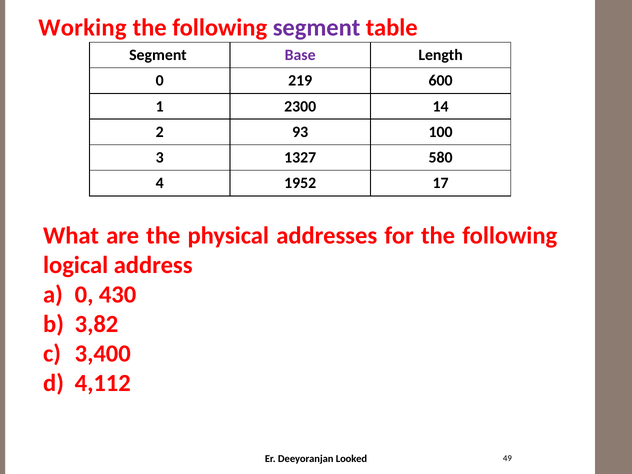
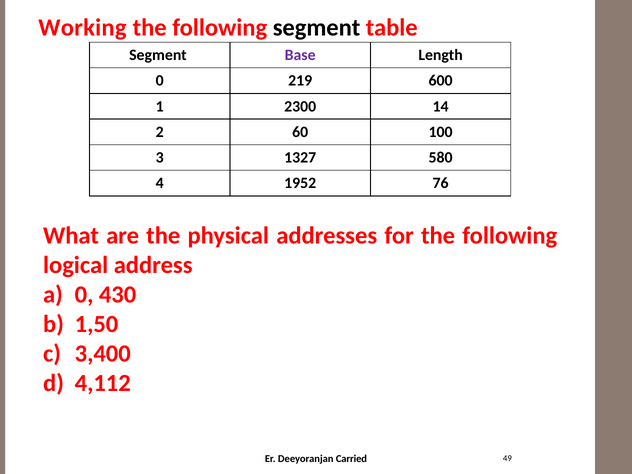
segment at (317, 28) colour: purple -> black
93: 93 -> 60
17: 17 -> 76
3,82: 3,82 -> 1,50
Looked: Looked -> Carried
